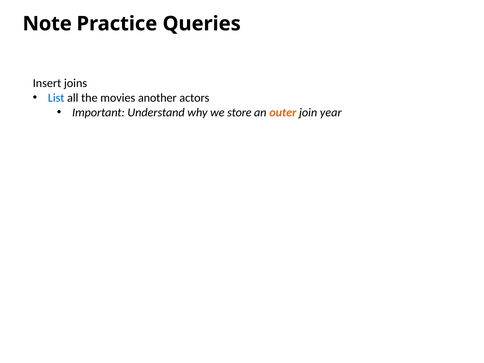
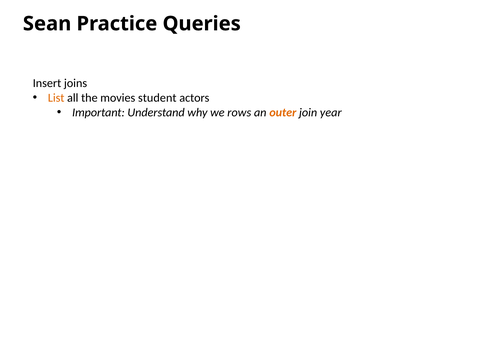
Note: Note -> Sean
List colour: blue -> orange
another: another -> student
store: store -> rows
